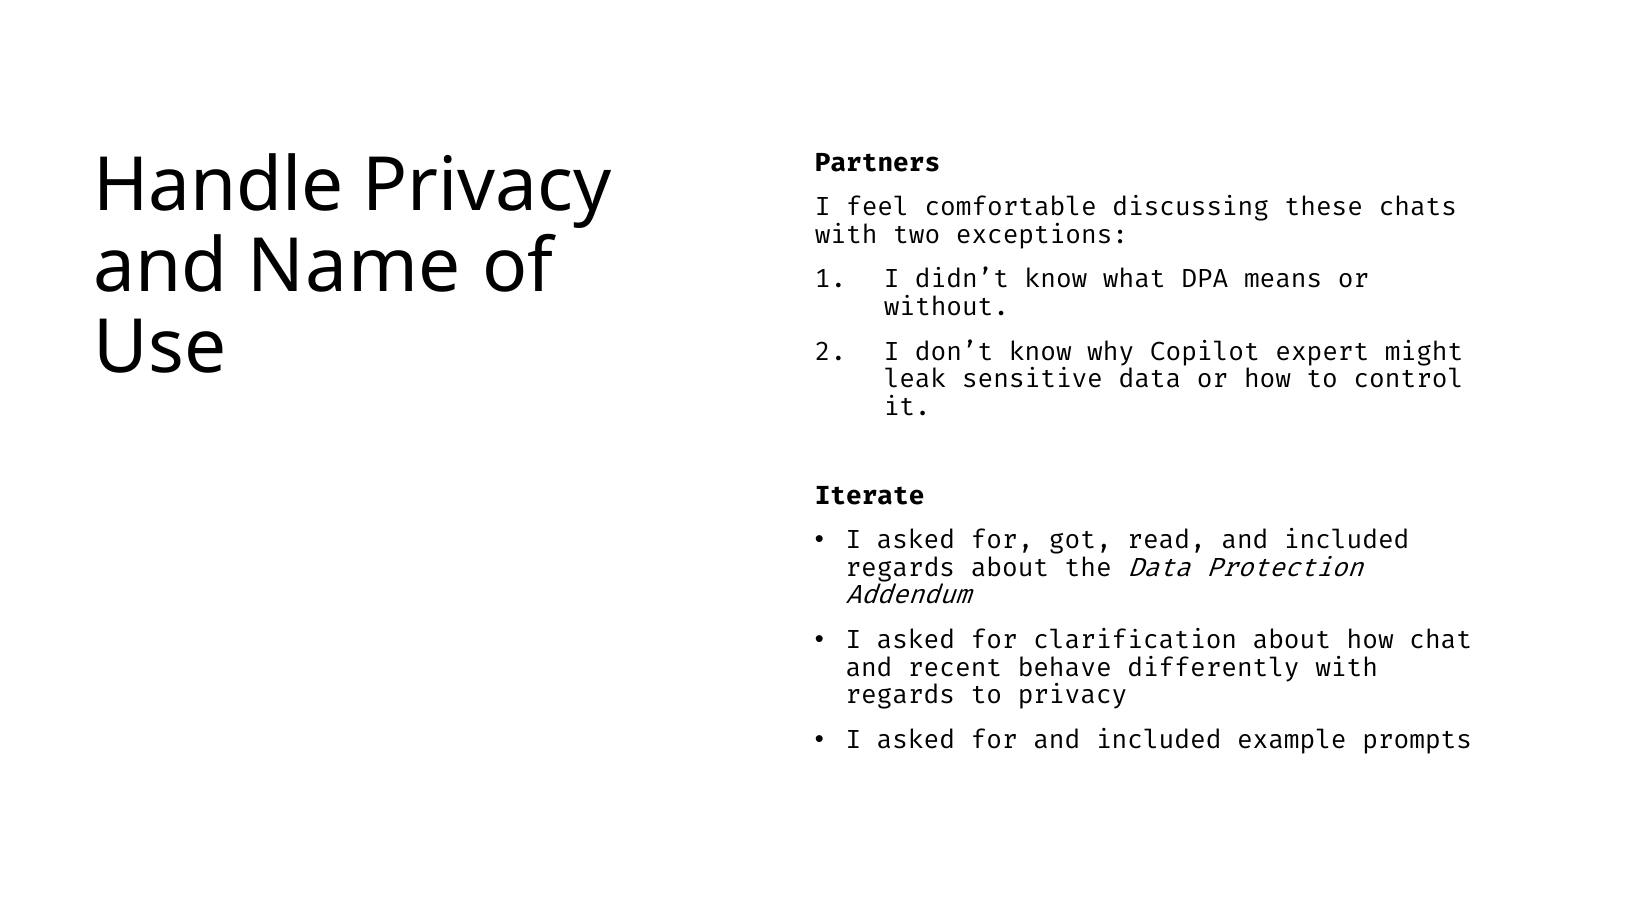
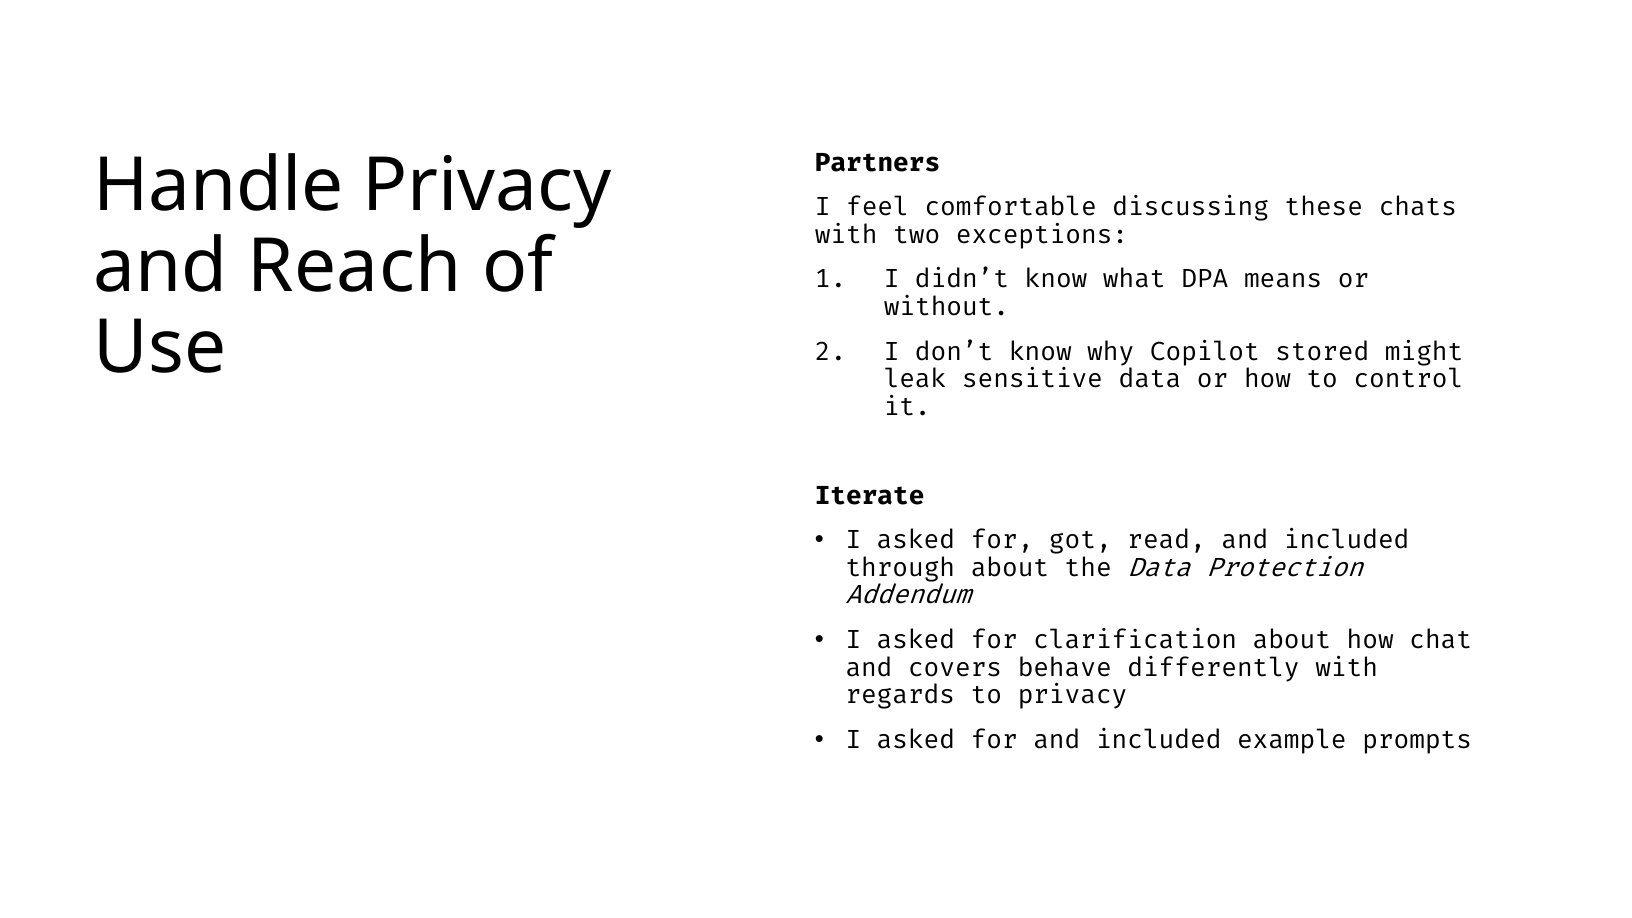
Name: Name -> Reach
expert: expert -> stored
regards at (900, 568): regards -> through
recent: recent -> covers
